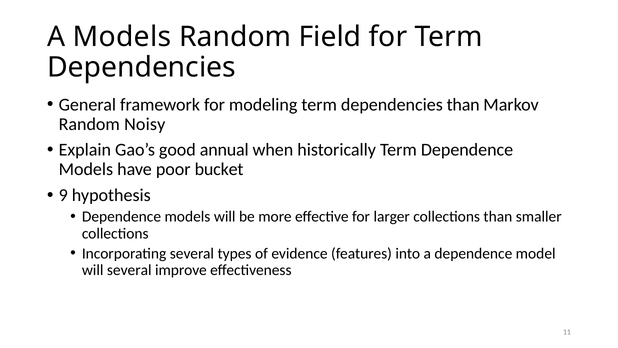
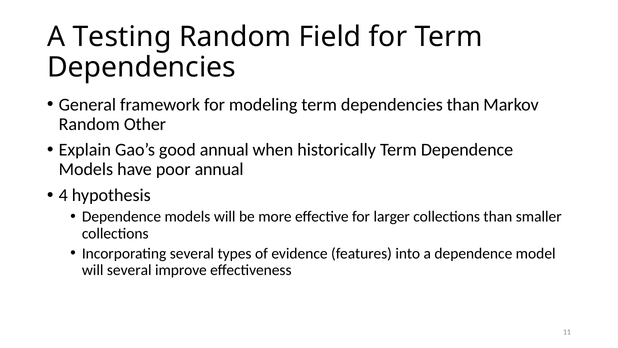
A Models: Models -> Testing
Noisy: Noisy -> Other
poor bucket: bucket -> annual
9: 9 -> 4
